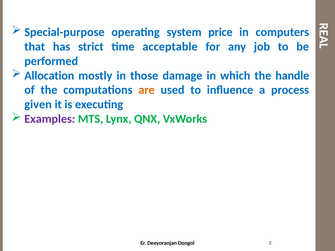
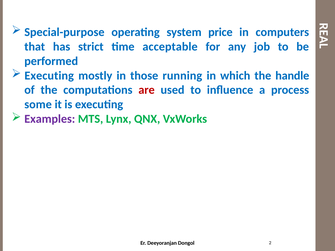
Allocation at (49, 76): Allocation -> Executing
damage: damage -> running
are colour: orange -> red
given: given -> some
